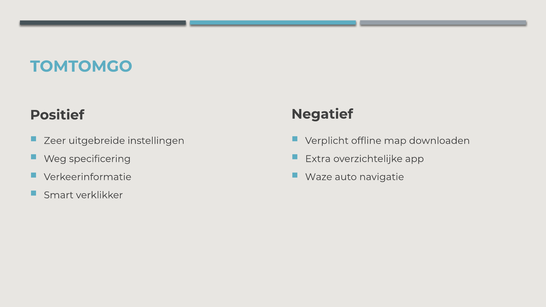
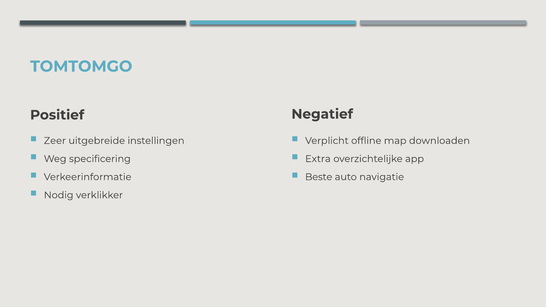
Waze: Waze -> Beste
Smart: Smart -> Nodig
